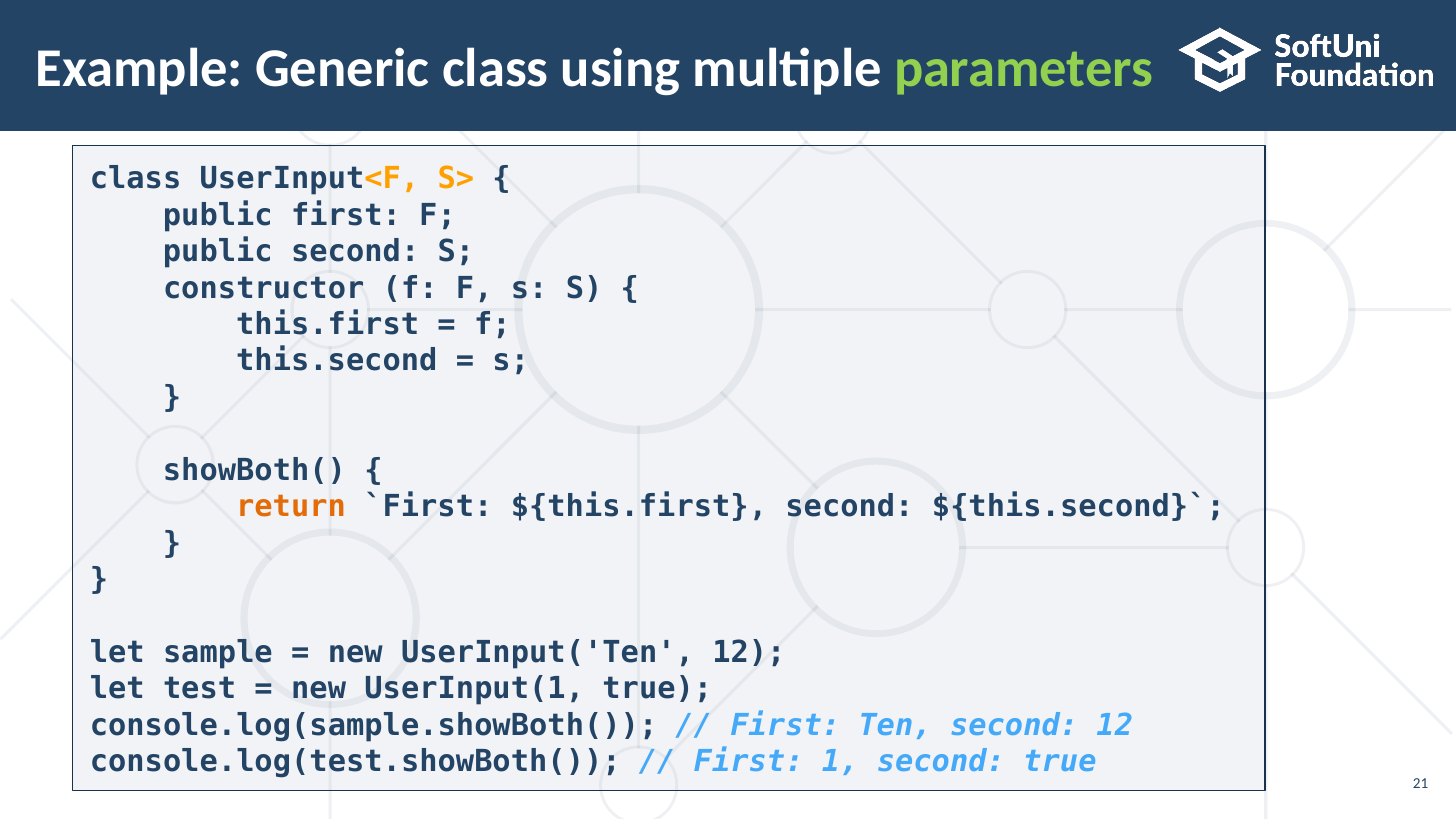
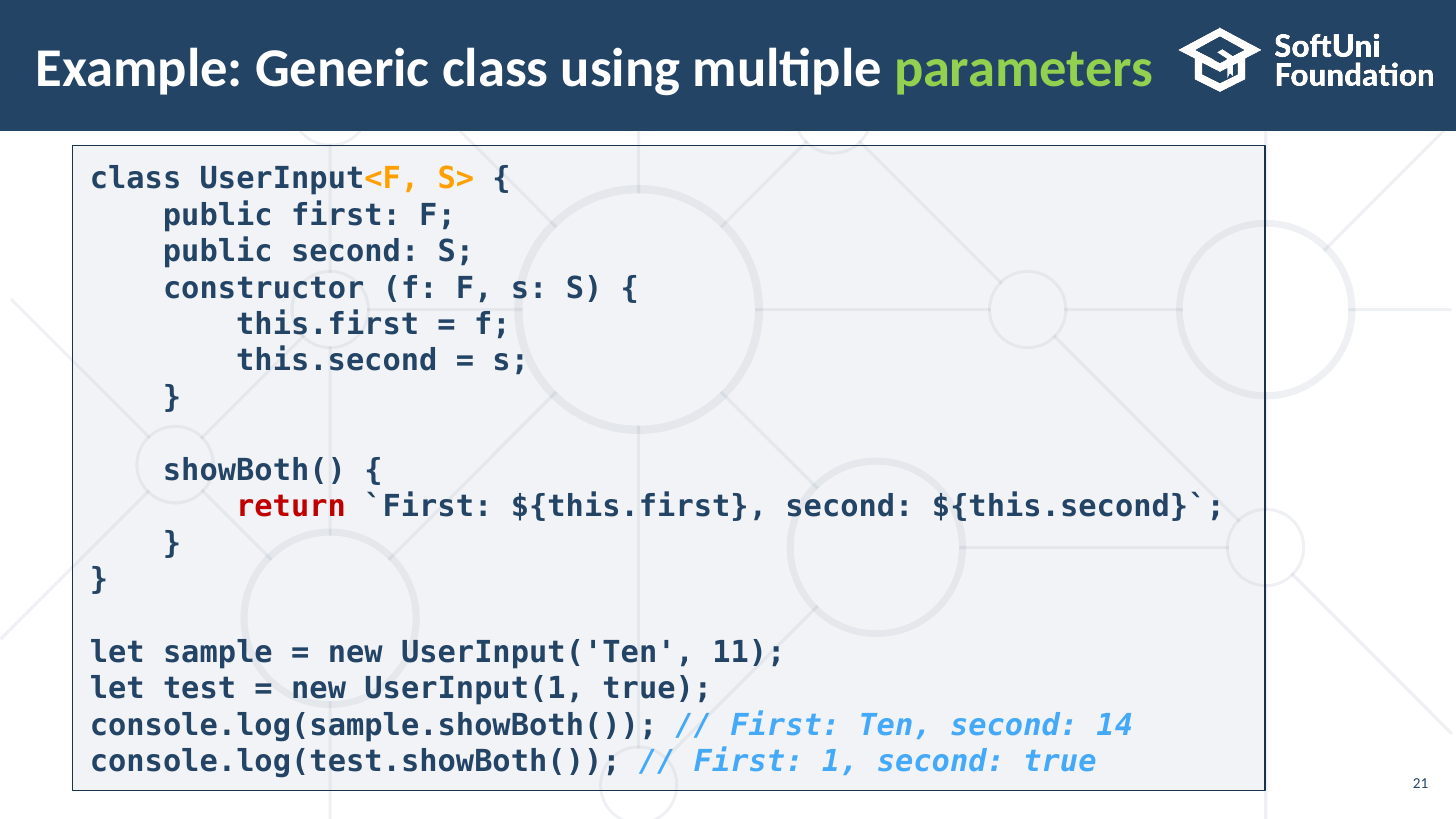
return colour: orange -> red
UserInput('Ten 12: 12 -> 11
second 12: 12 -> 14
